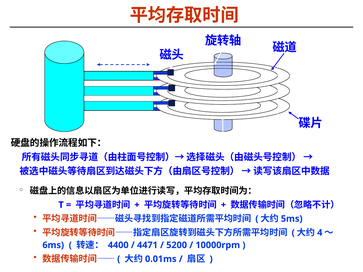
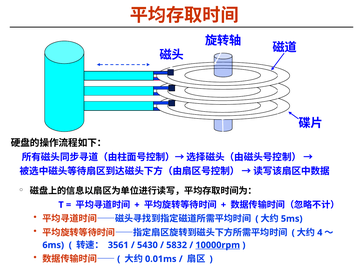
4400: 4400 -> 3561
4471: 4471 -> 5430
5200: 5200 -> 5832
10000rpm underline: none -> present
